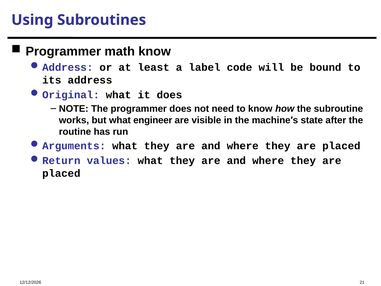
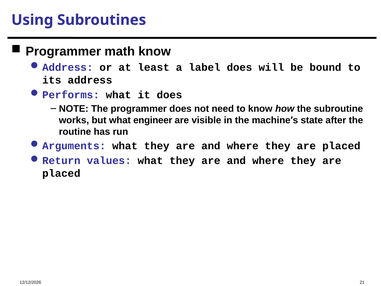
label code: code -> does
Original: Original -> Performs
